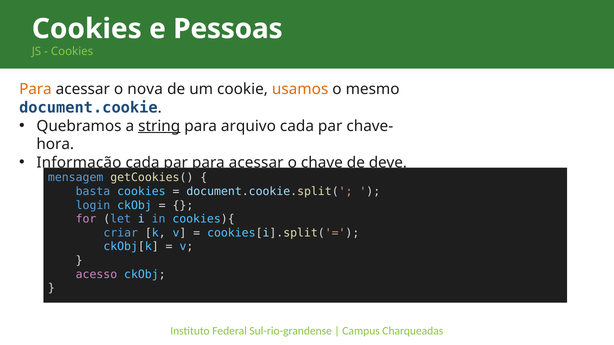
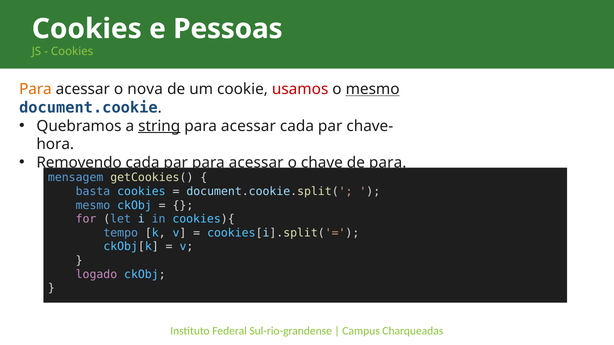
usamos colour: orange -> red
mesmo at (373, 89) underline: none -> present
arquivo at (248, 126): arquivo -> acessar
Informação: Informação -> Removendo
de deve: deve -> para
login at (93, 205): login -> mesmo
criar: criar -> tempo
acesso: acesso -> logado
